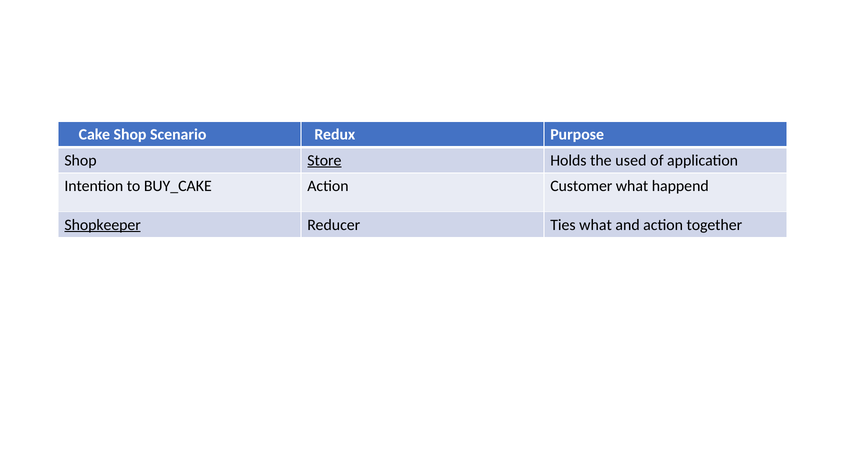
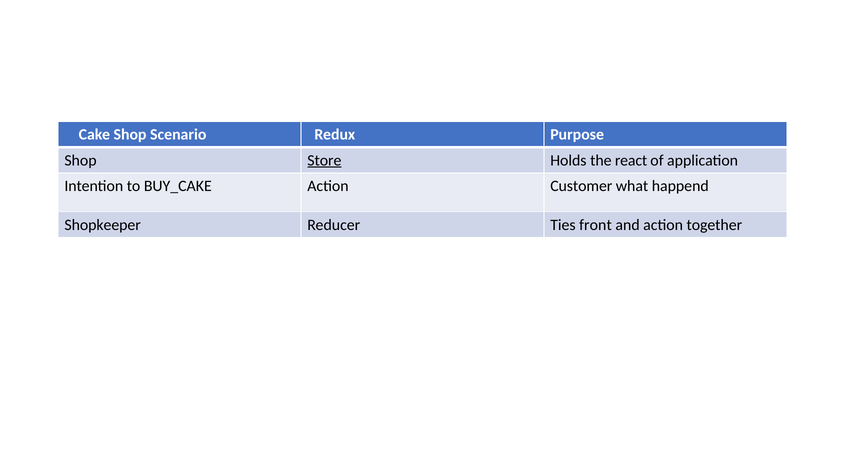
used: used -> react
Shopkeeper underline: present -> none
Ties what: what -> front
